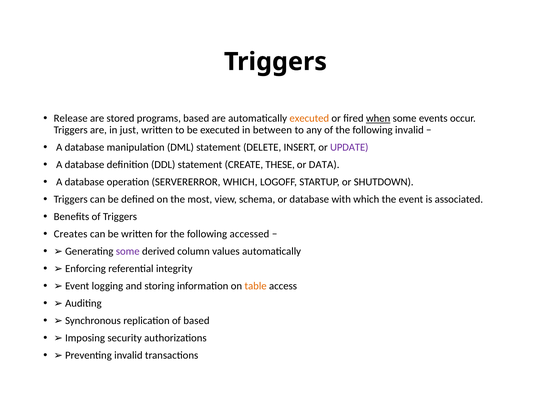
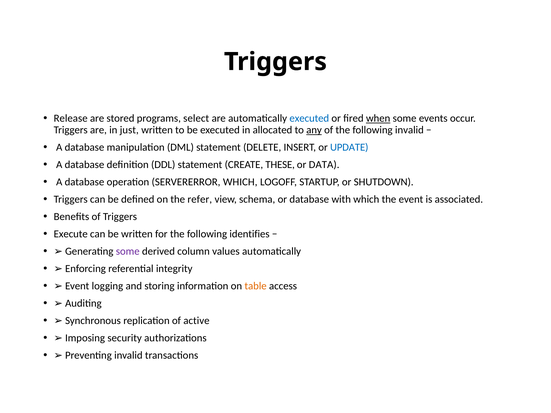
programs based: based -> select
executed at (309, 118) colour: orange -> blue
between: between -> allocated
any underline: none -> present
UPDATE colour: purple -> blue
most: most -> refer
Creates: Creates -> Execute
accessed: accessed -> identifies
of based: based -> active
